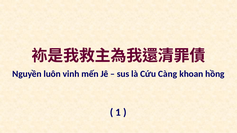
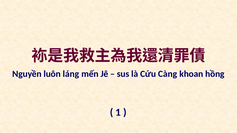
vinh: vinh -> láng
